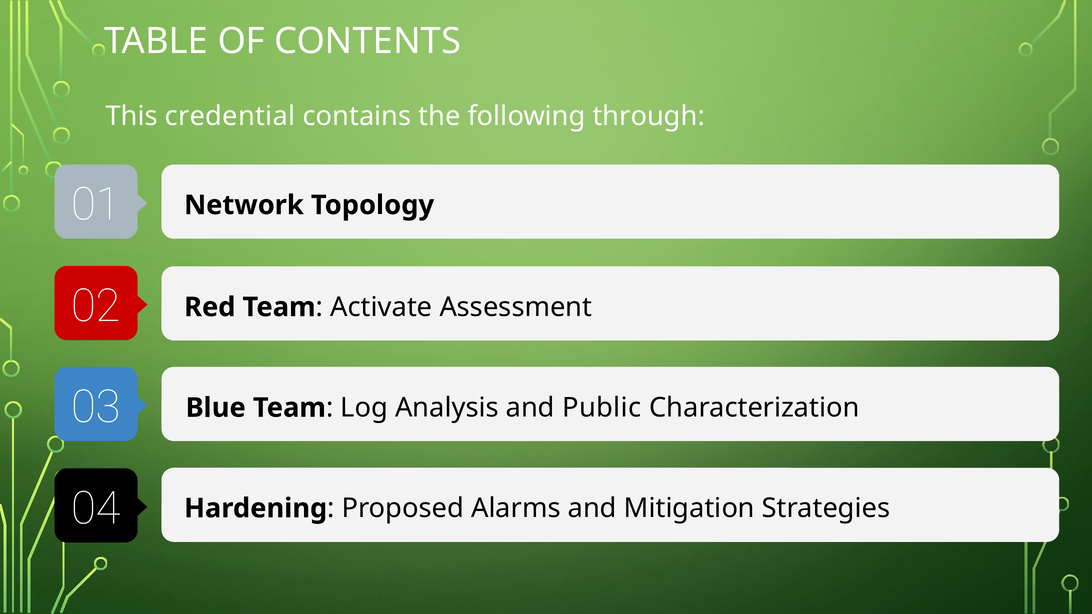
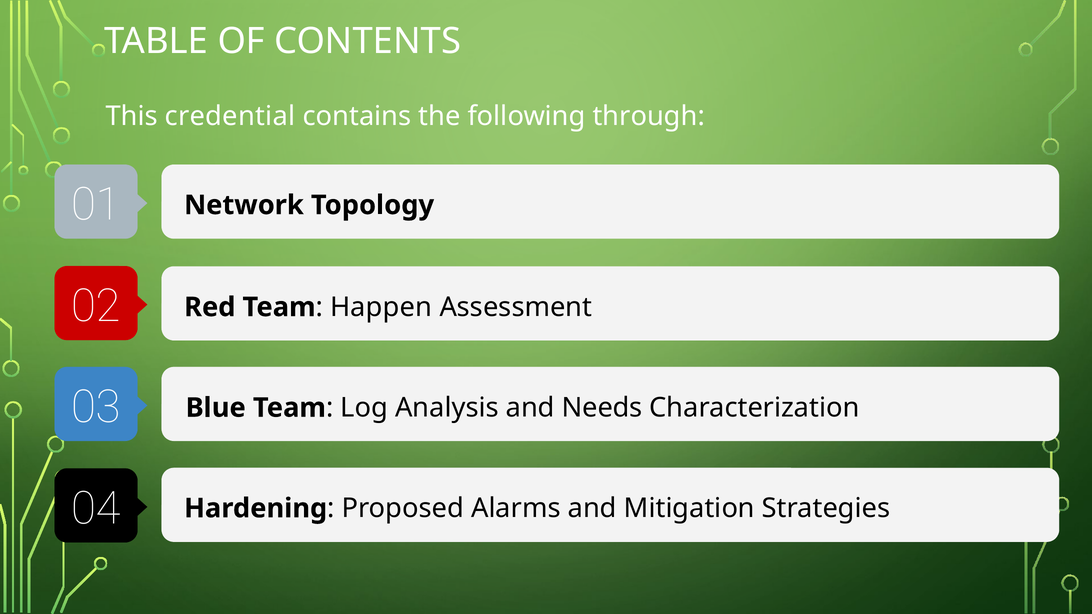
Activate: Activate -> Happen
Public: Public -> Needs
